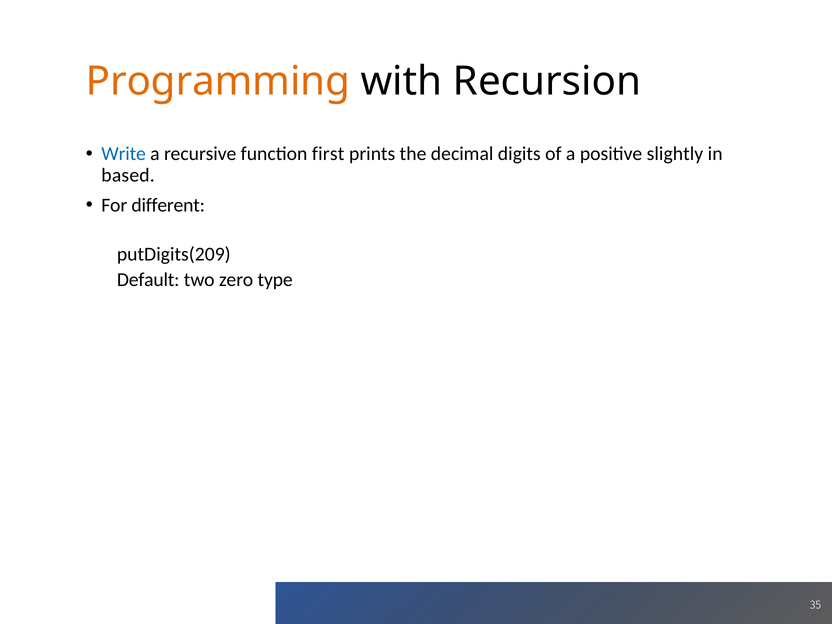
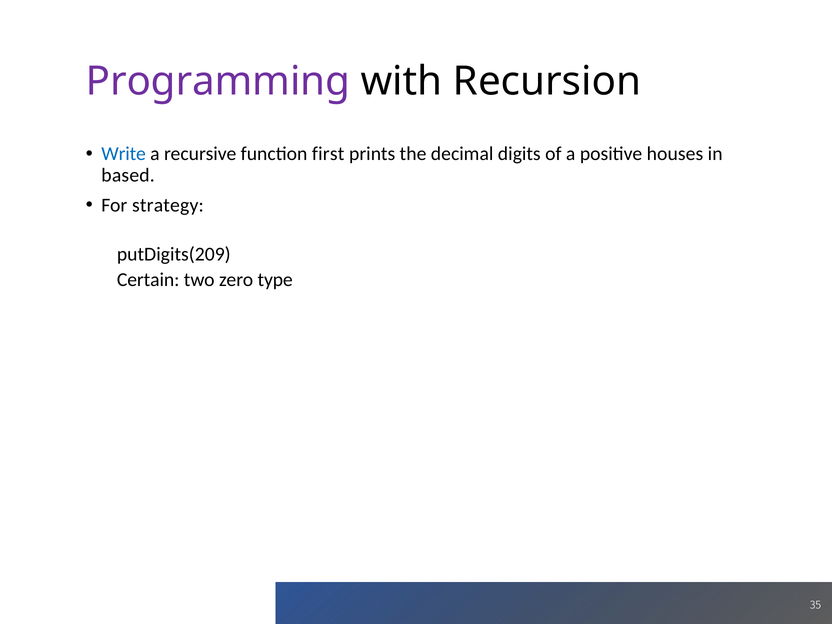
Programming colour: orange -> purple
slightly: slightly -> houses
different: different -> strategy
Default: Default -> Certain
